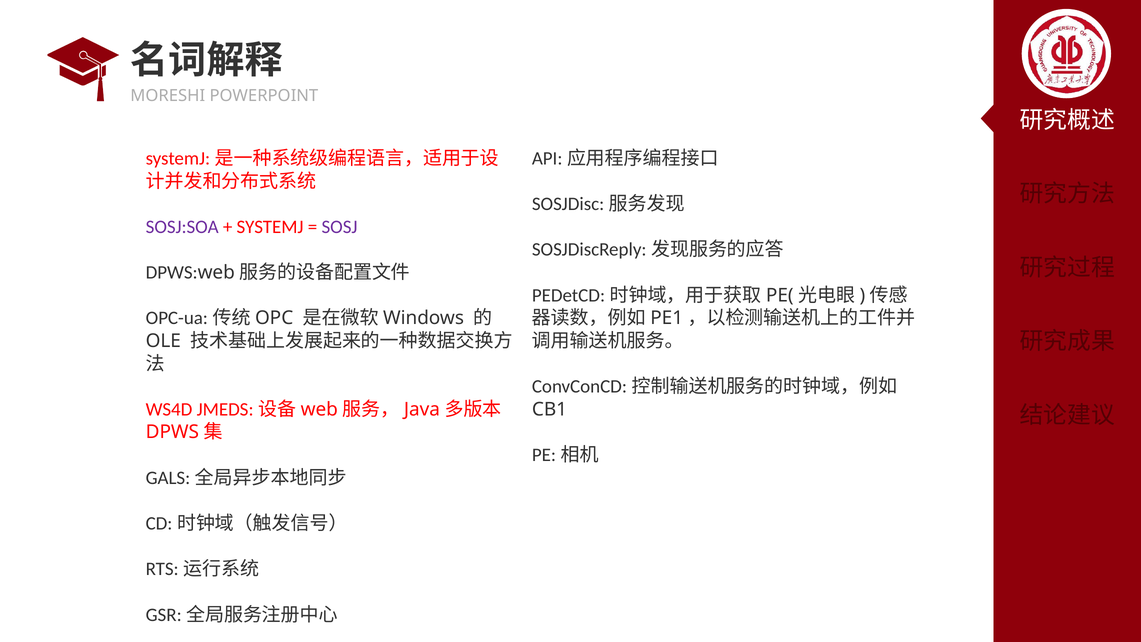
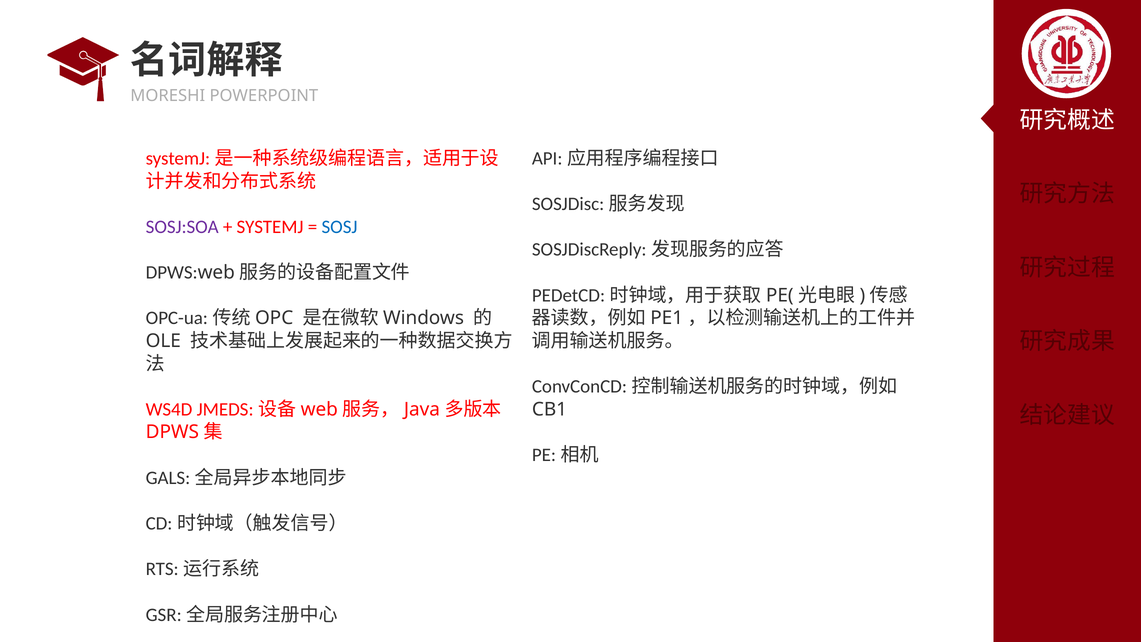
SOSJ colour: purple -> blue
